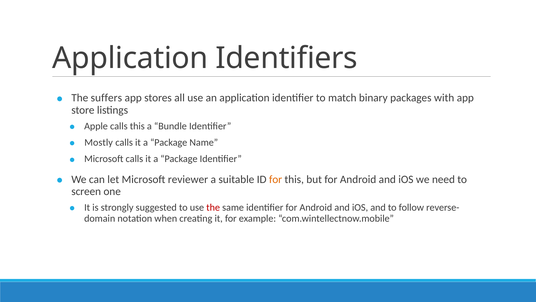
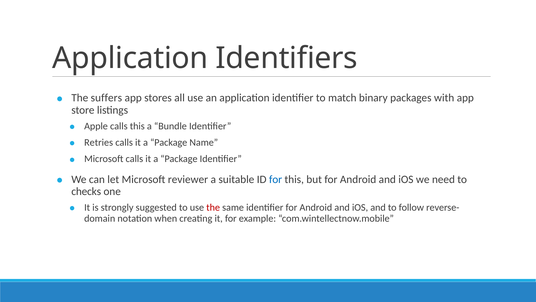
Mostly: Mostly -> Retries
for at (276, 179) colour: orange -> blue
screen: screen -> checks
